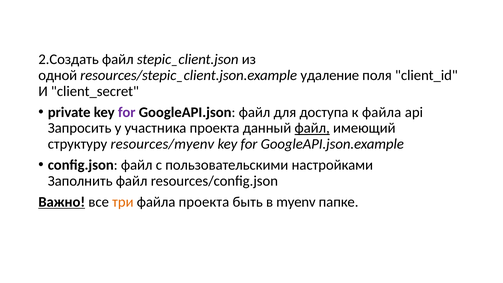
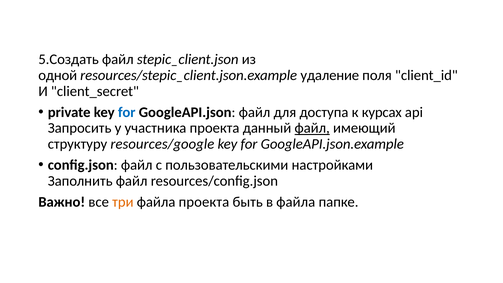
2.Создать: 2.Создать -> 5.Создать
for at (127, 112) colour: purple -> blue
к файла: файла -> курсах
resources/myenv: resources/myenv -> resources/google
Важно underline: present -> none
в myenv: myenv -> файла
